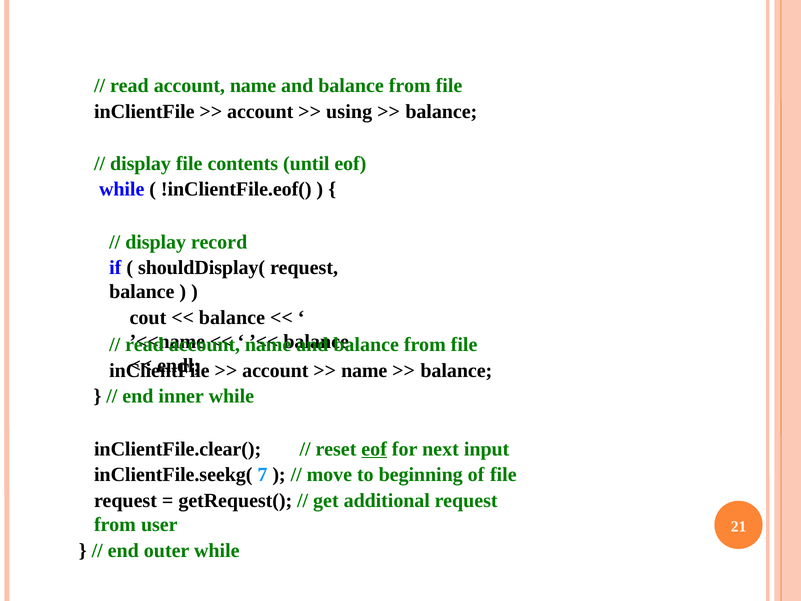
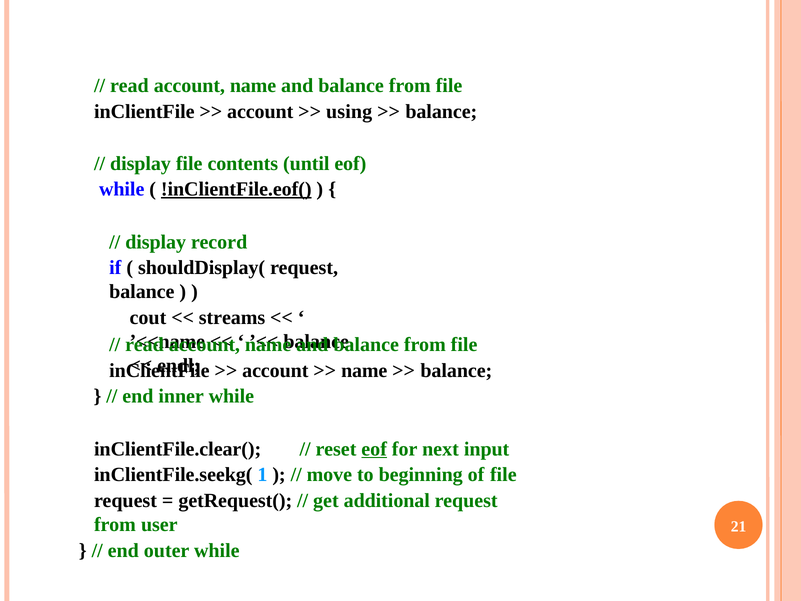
!inClientFile.eof( underline: none -> present
balance at (232, 318): balance -> streams
7: 7 -> 1
